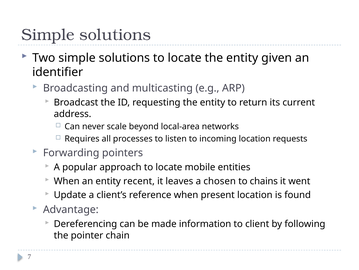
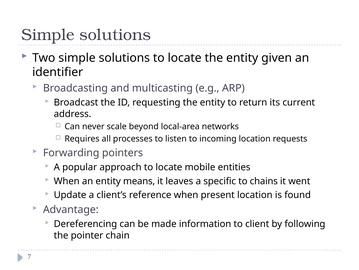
recent: recent -> means
chosen: chosen -> specific
